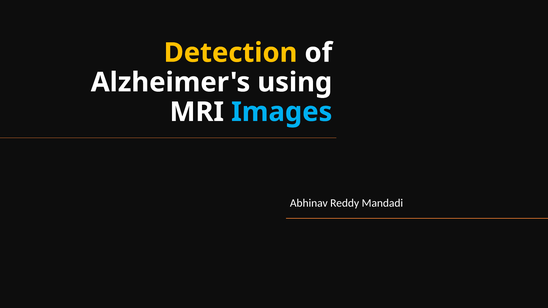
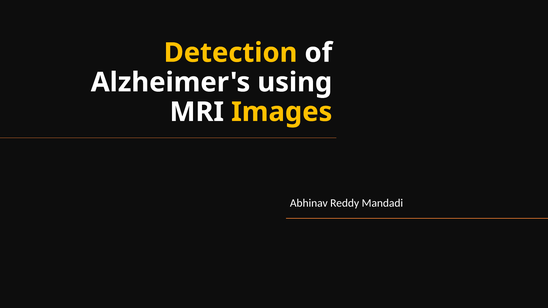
Images colour: light blue -> yellow
